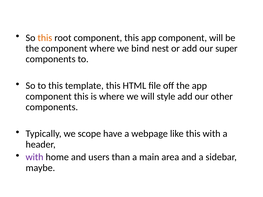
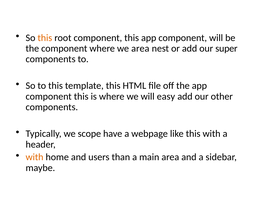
we bind: bind -> area
style: style -> easy
with at (35, 157) colour: purple -> orange
